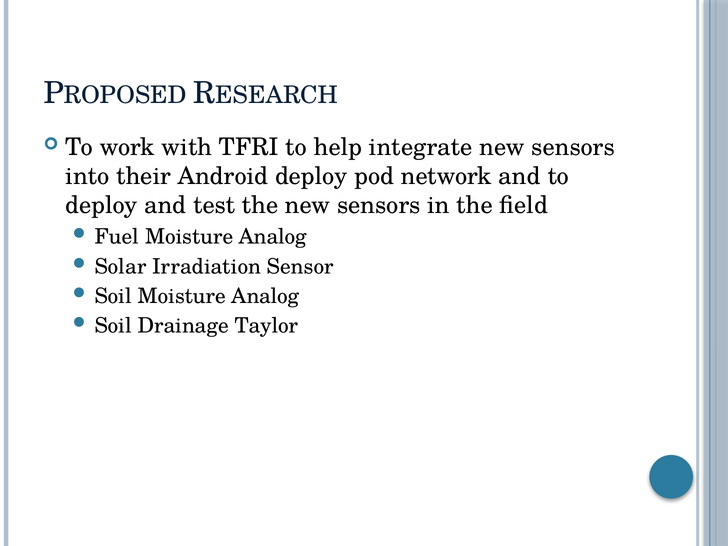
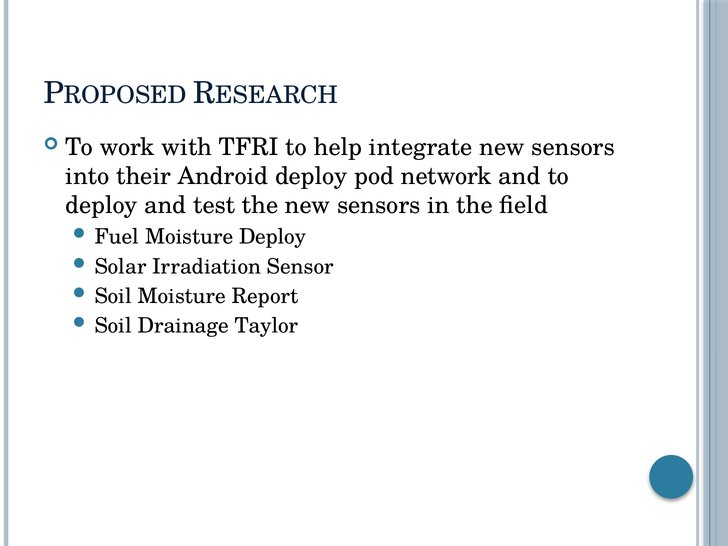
Fuel Moisture Analog: Analog -> Deploy
Soil Moisture Analog: Analog -> Report
